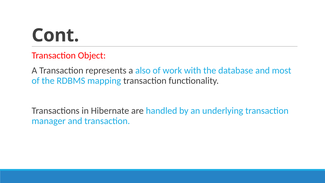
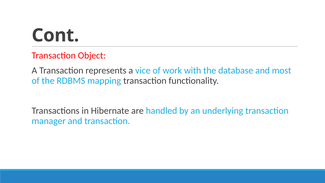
also: also -> vice
